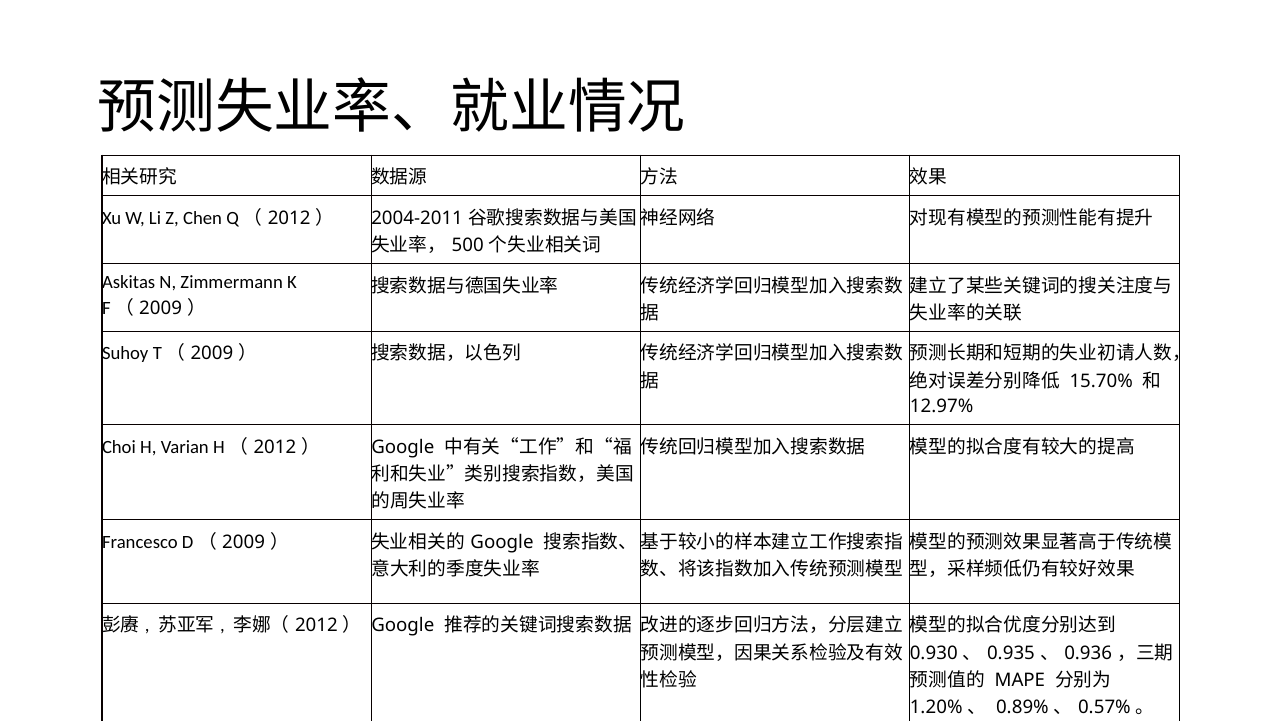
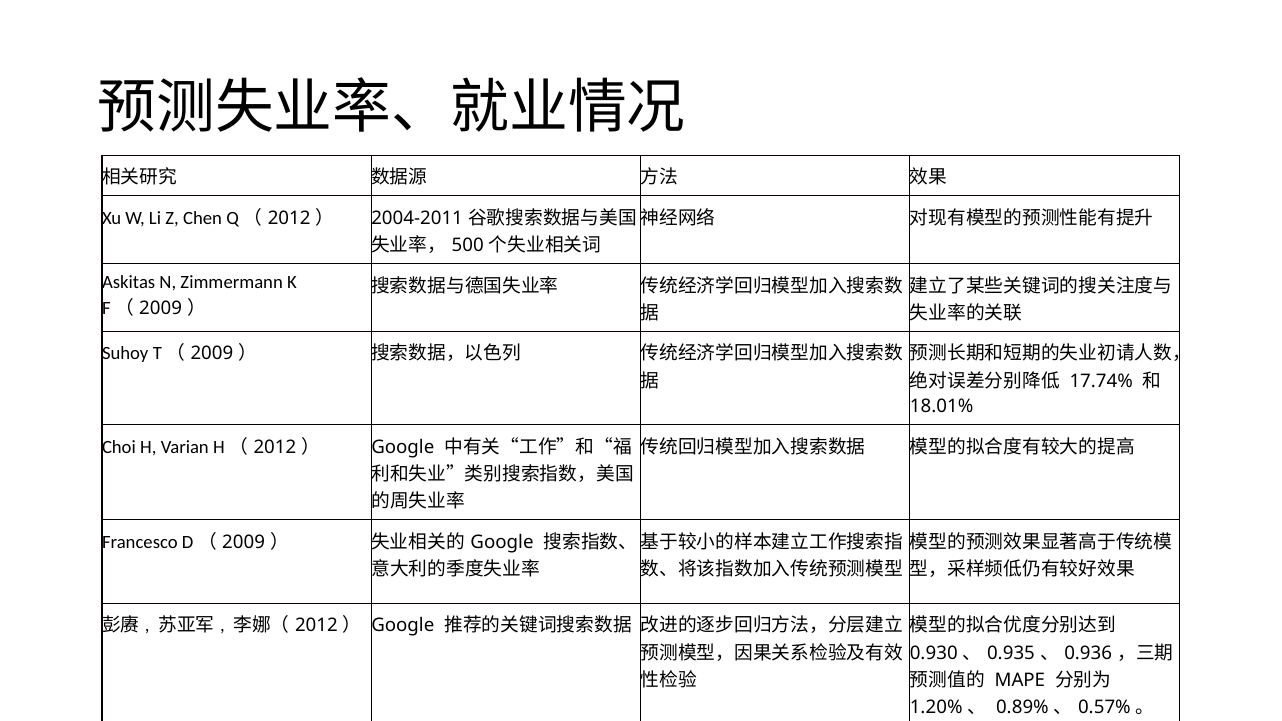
15.70%: 15.70% -> 17.74%
12.97%: 12.97% -> 18.01%
